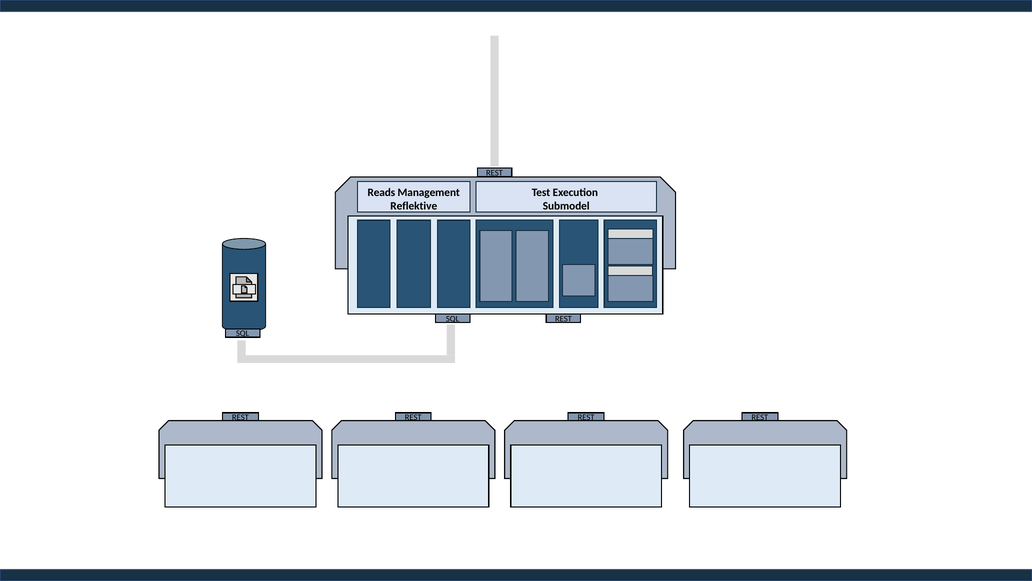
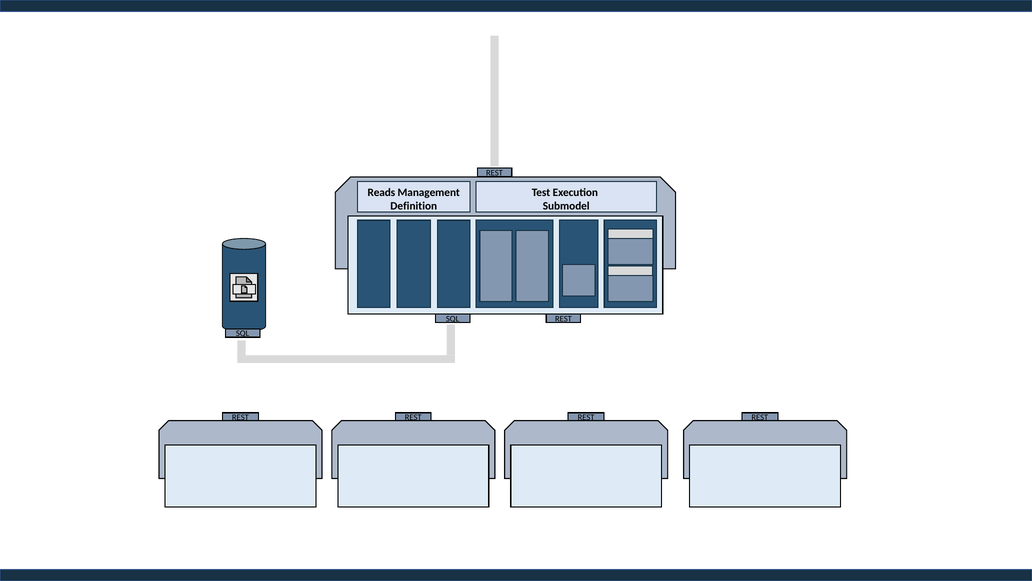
Reflektive: Reflektive -> Definition
